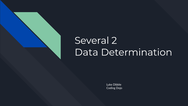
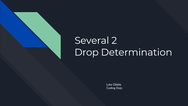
Data: Data -> Drop
